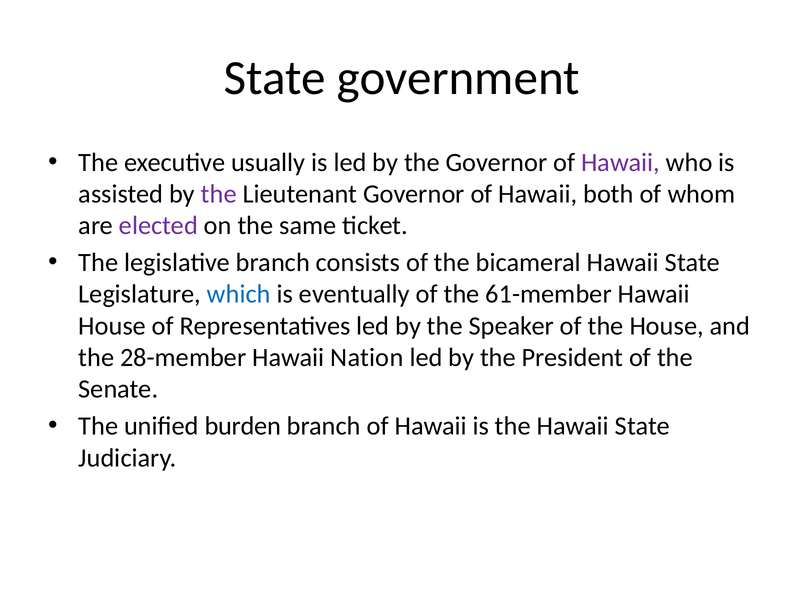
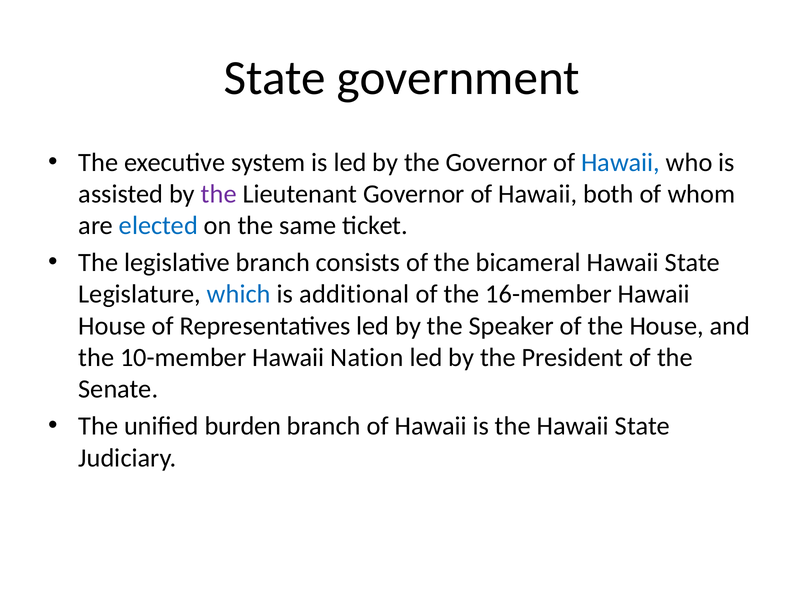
usually: usually -> system
Hawaii at (621, 162) colour: purple -> blue
elected colour: purple -> blue
eventually: eventually -> additional
61-member: 61-member -> 16-member
28-member: 28-member -> 10-member
